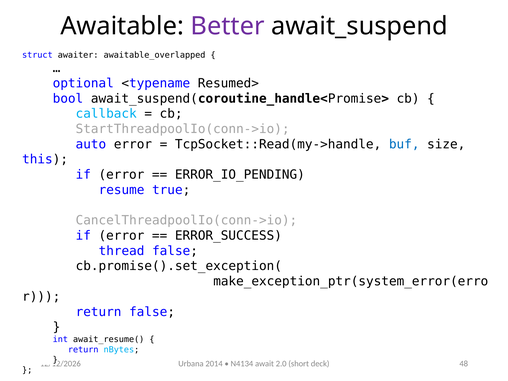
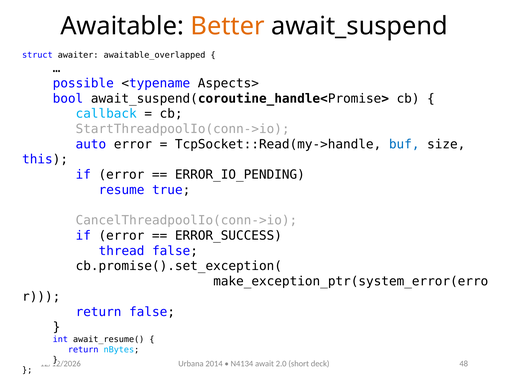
Better colour: purple -> orange
optional: optional -> possible
Resumed>: Resumed> -> Aspects>
